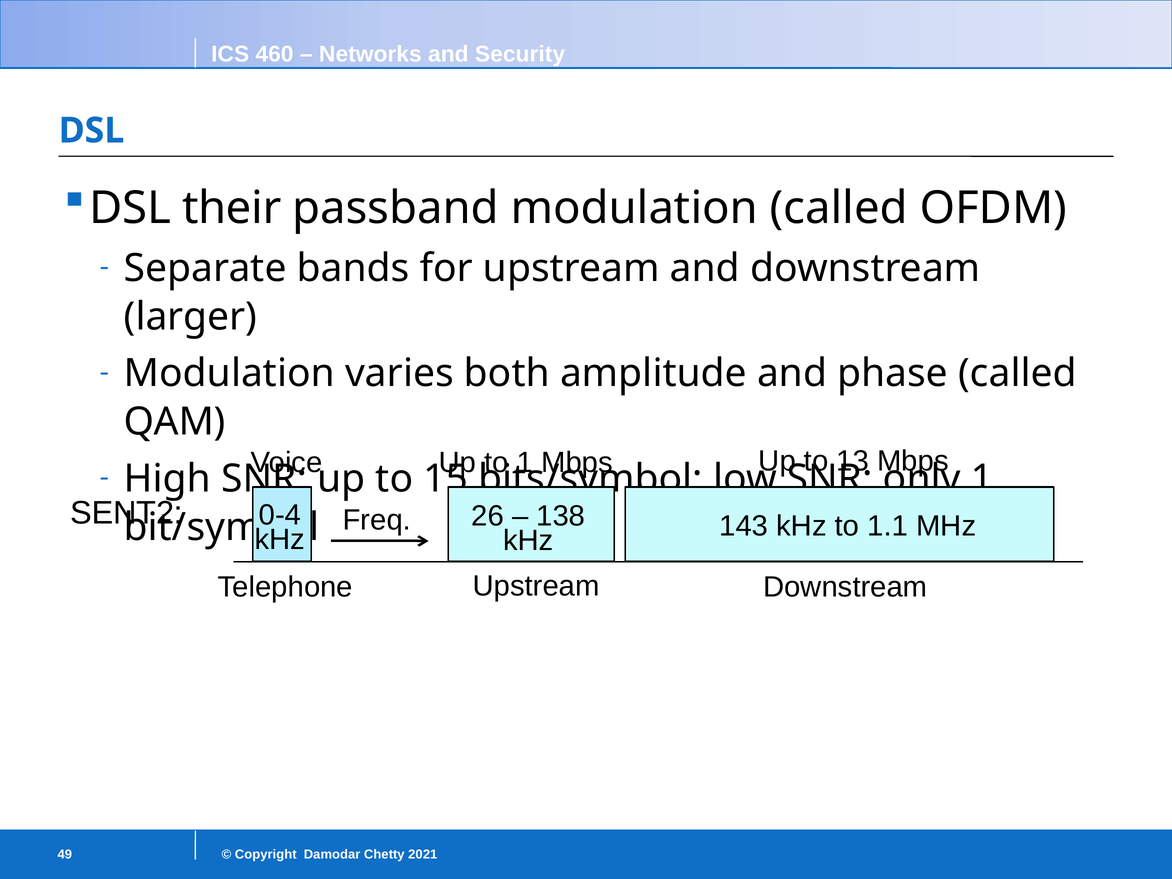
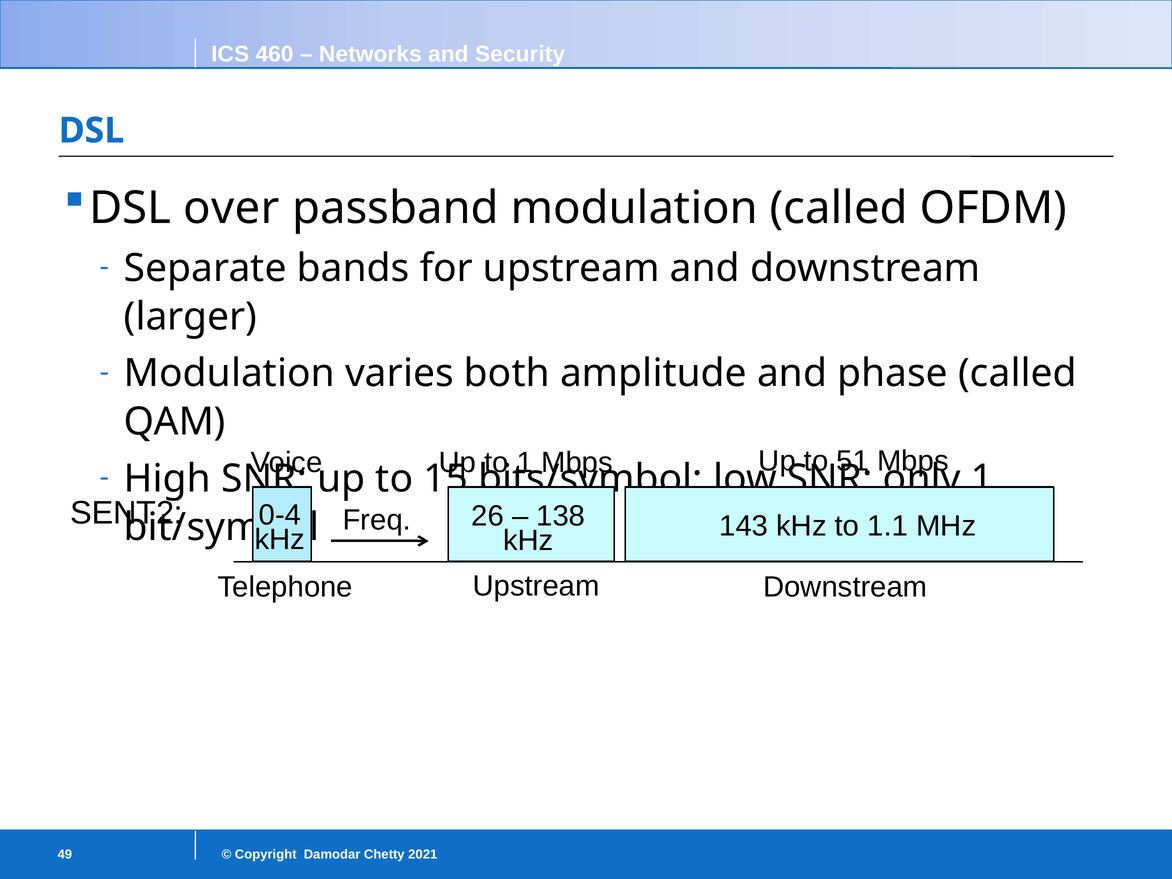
their: their -> over
13: 13 -> 51
